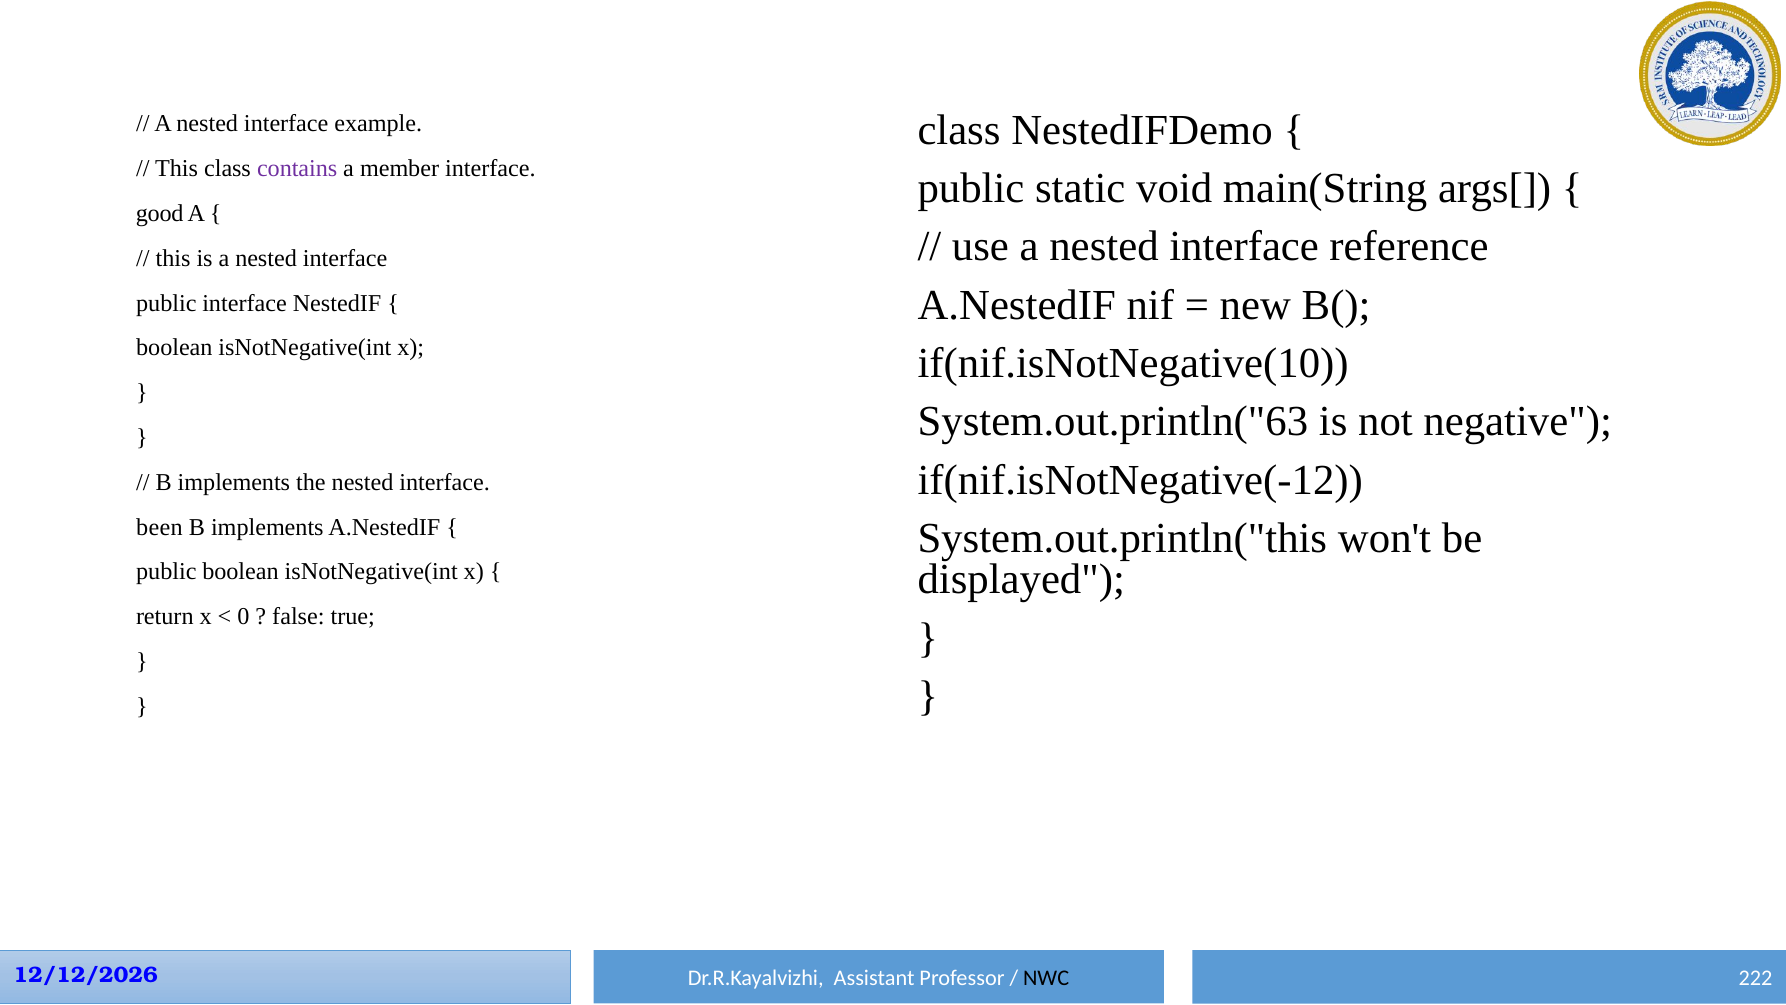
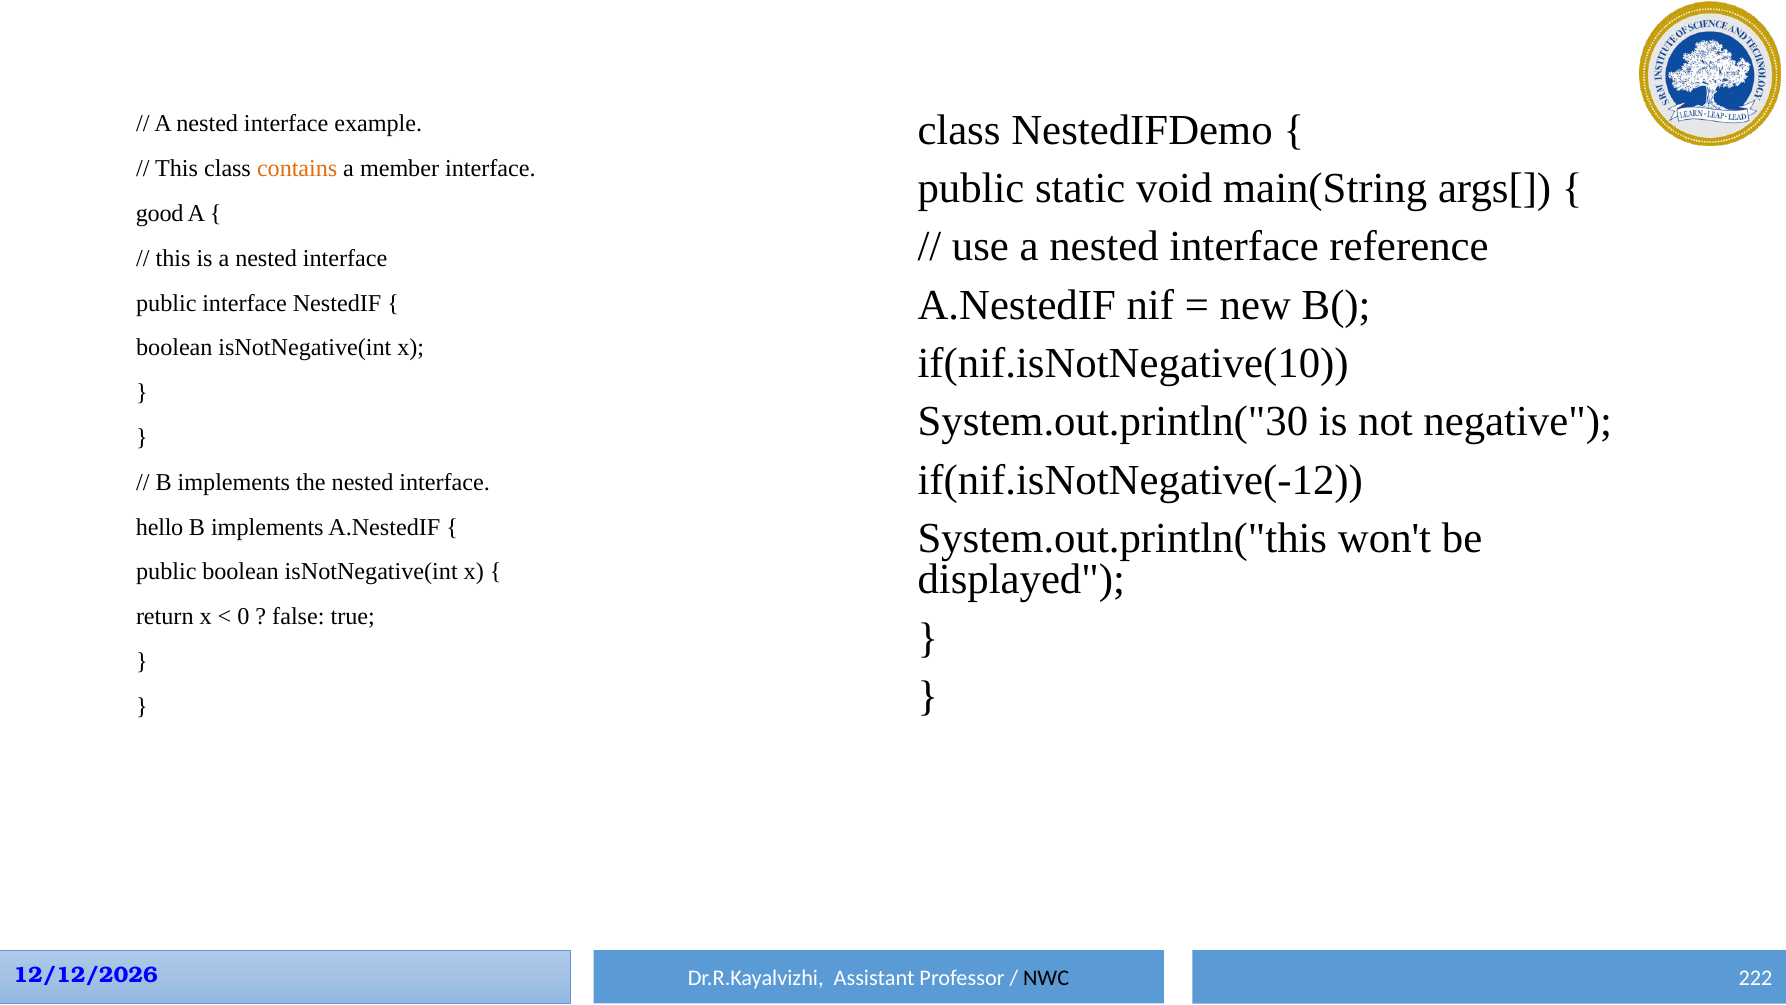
contains colour: purple -> orange
System.out.println("63: System.out.println("63 -> System.out.println("30
been: been -> hello
